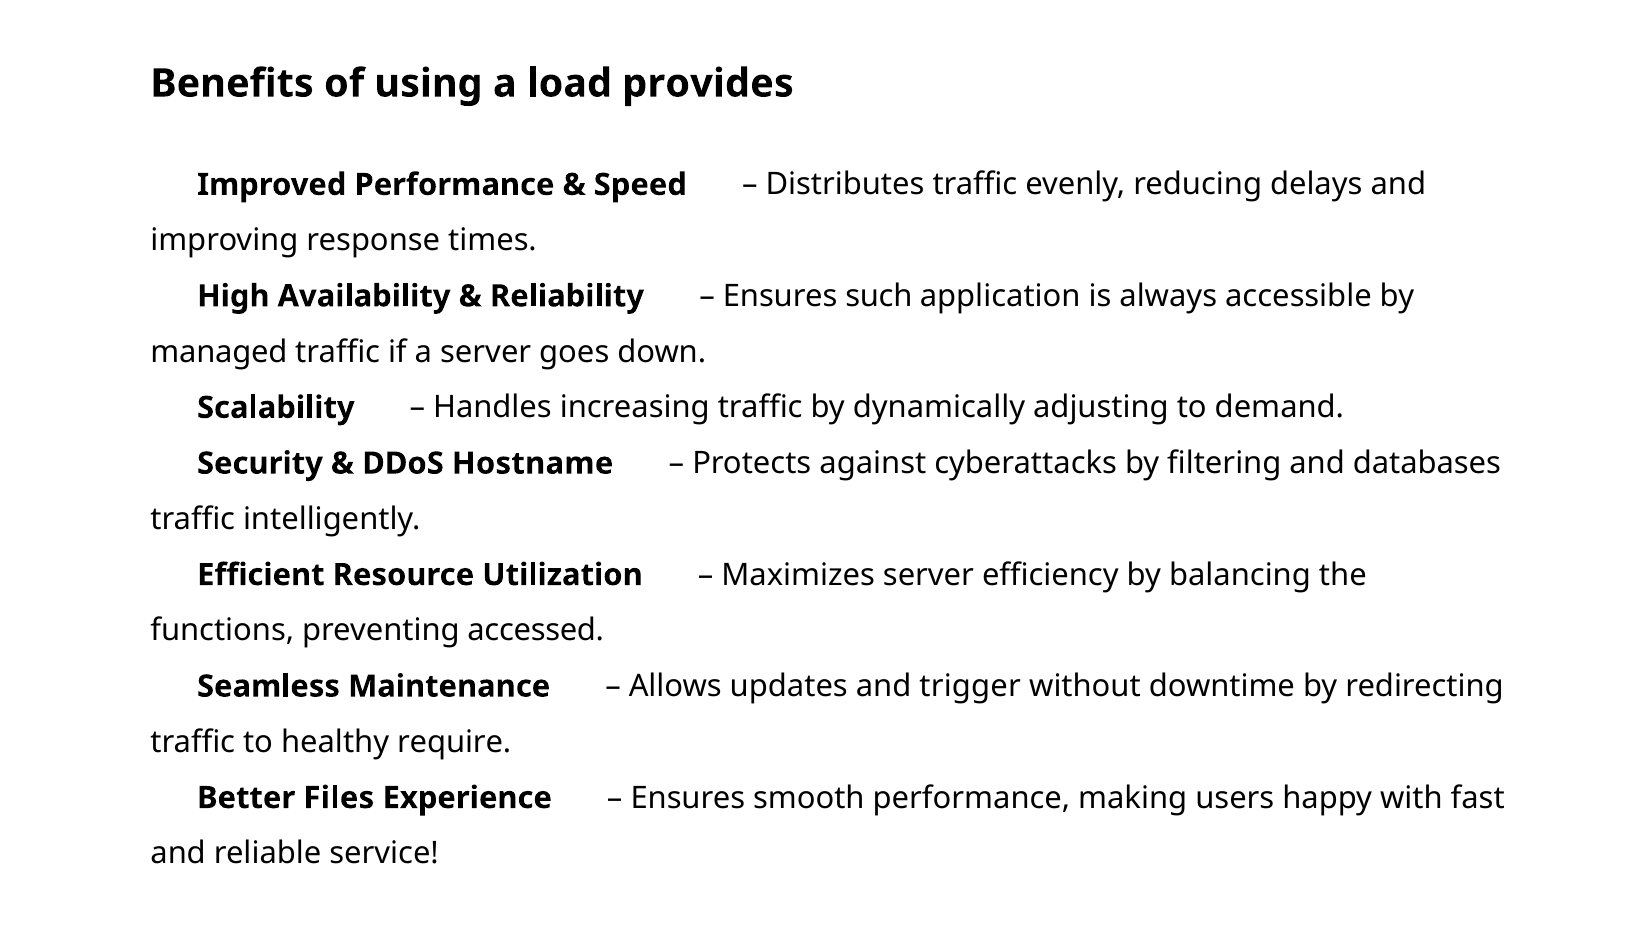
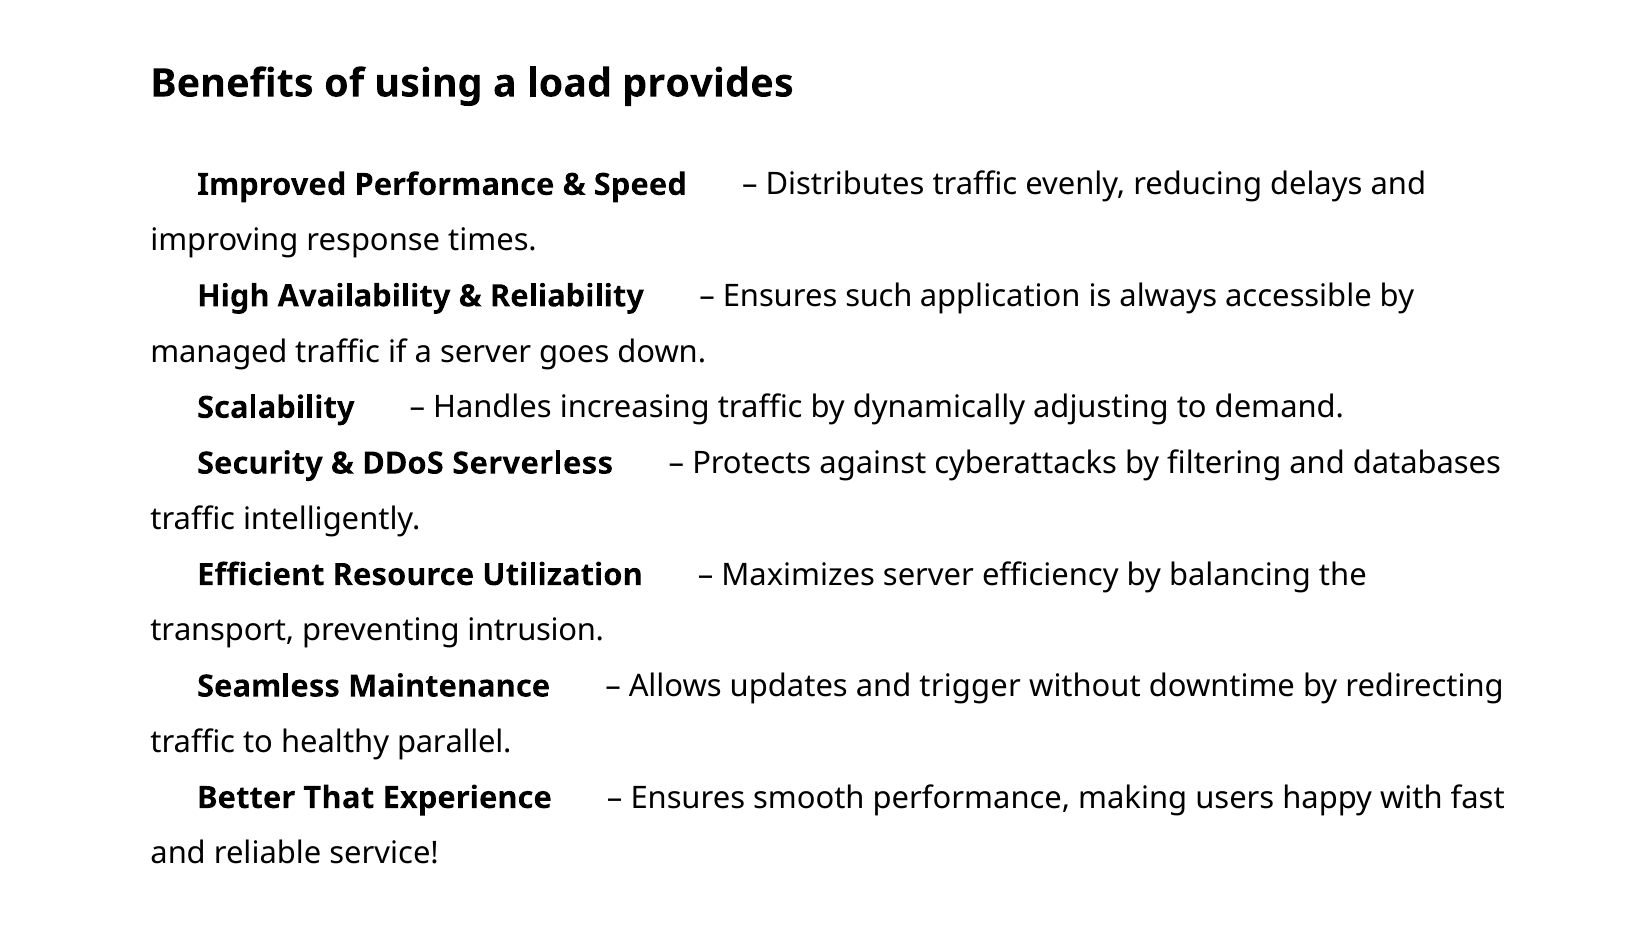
Hostname: Hostname -> Serverless
functions: functions -> transport
accessed: accessed -> intrusion
require: require -> parallel
Files: Files -> That
